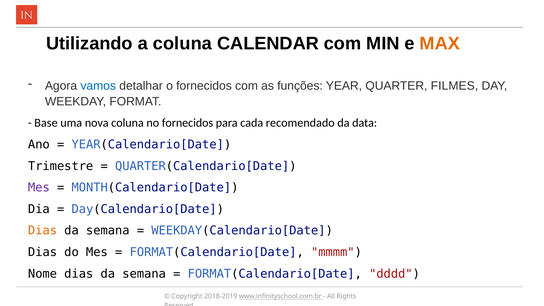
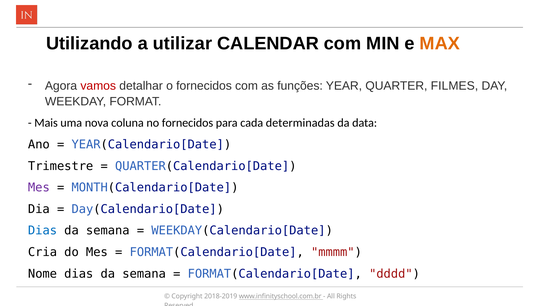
a coluna: coluna -> utilizar
vamos colour: blue -> red
Base: Base -> Mais
recomendado: recomendado -> determinadas
Dias at (43, 231) colour: orange -> blue
Dias at (43, 252): Dias -> Cria
